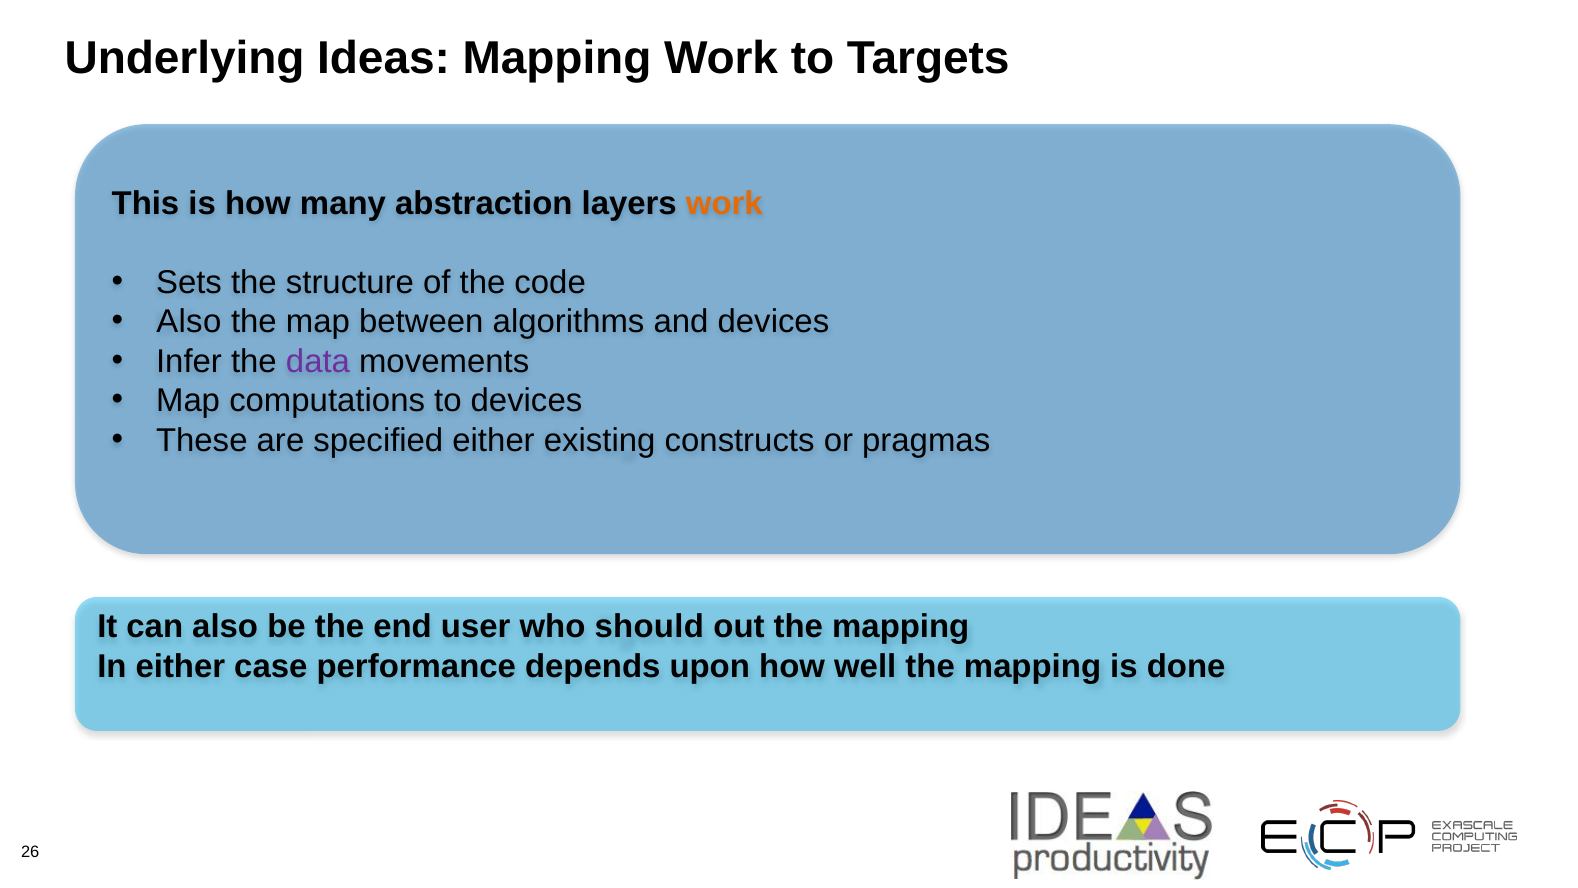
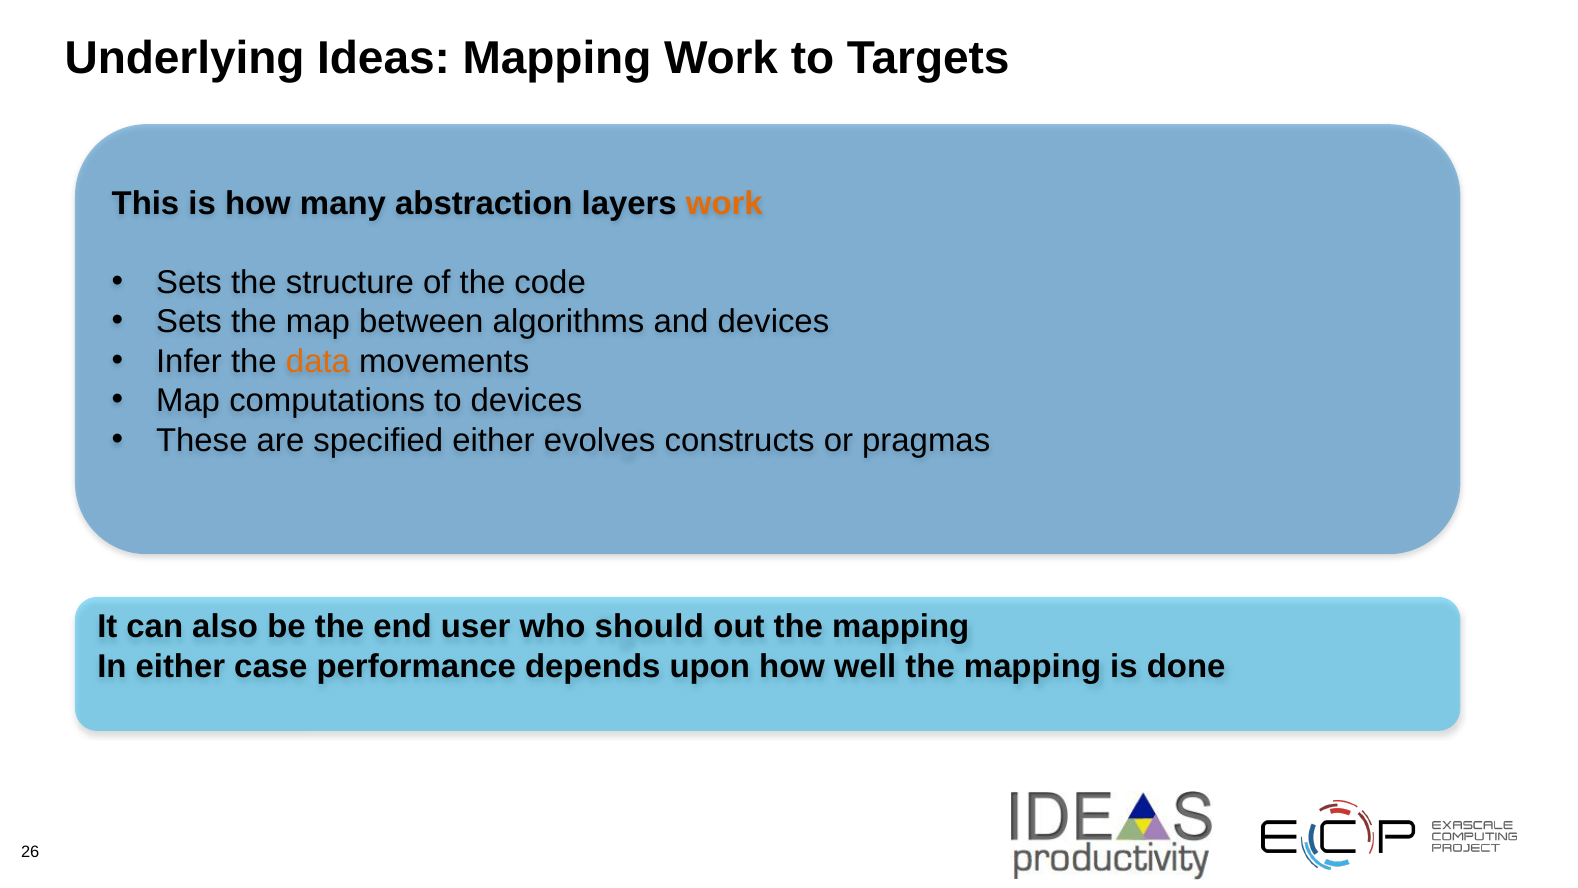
Also at (189, 322): Also -> Sets
data colour: purple -> orange
existing: existing -> evolves
